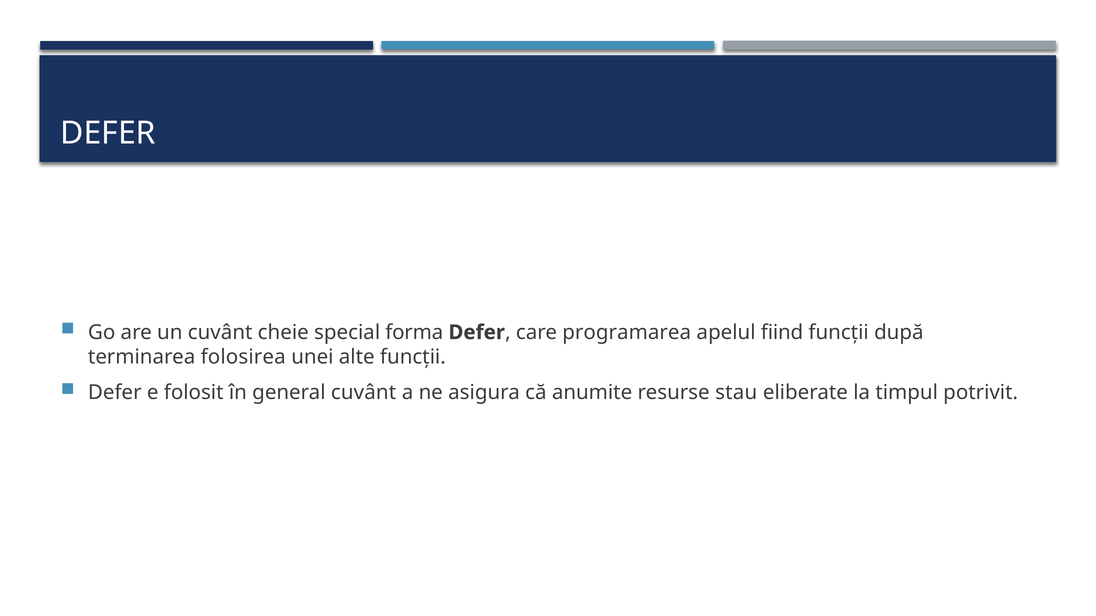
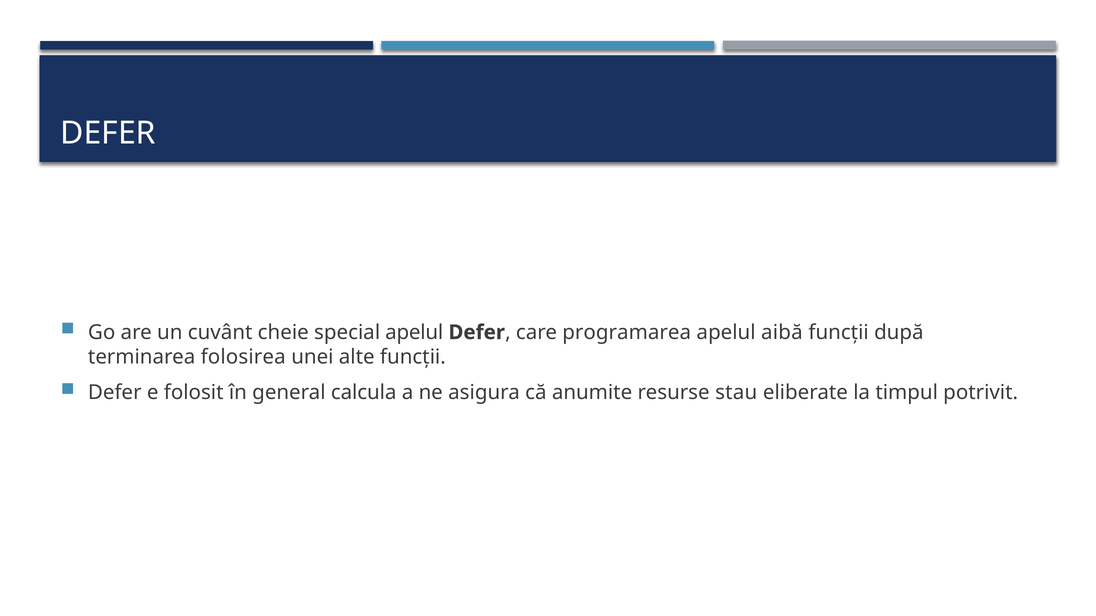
special forma: forma -> apelul
fiind: fiind -> aibă
general cuvânt: cuvânt -> calcula
